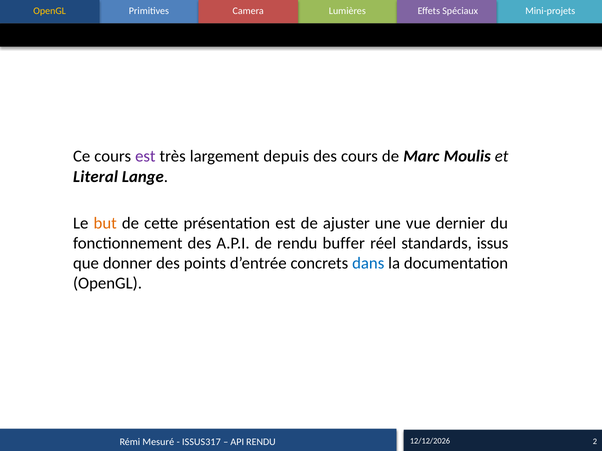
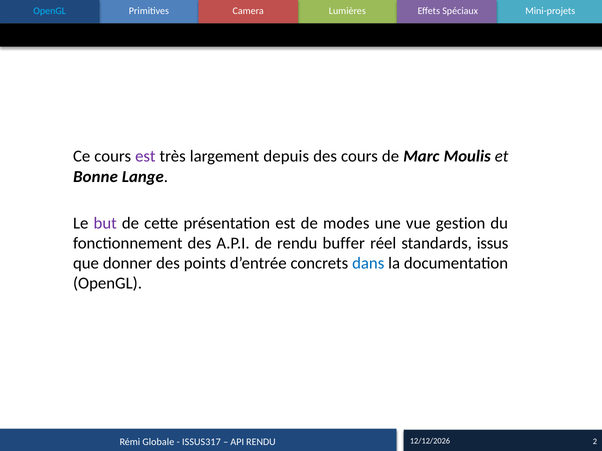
OpenGL at (50, 11) colour: yellow -> light blue
Literal: Literal -> Bonne
but colour: orange -> purple
ajuster: ajuster -> modes
dernier: dernier -> gestion
Mesuré: Mesuré -> Globale
